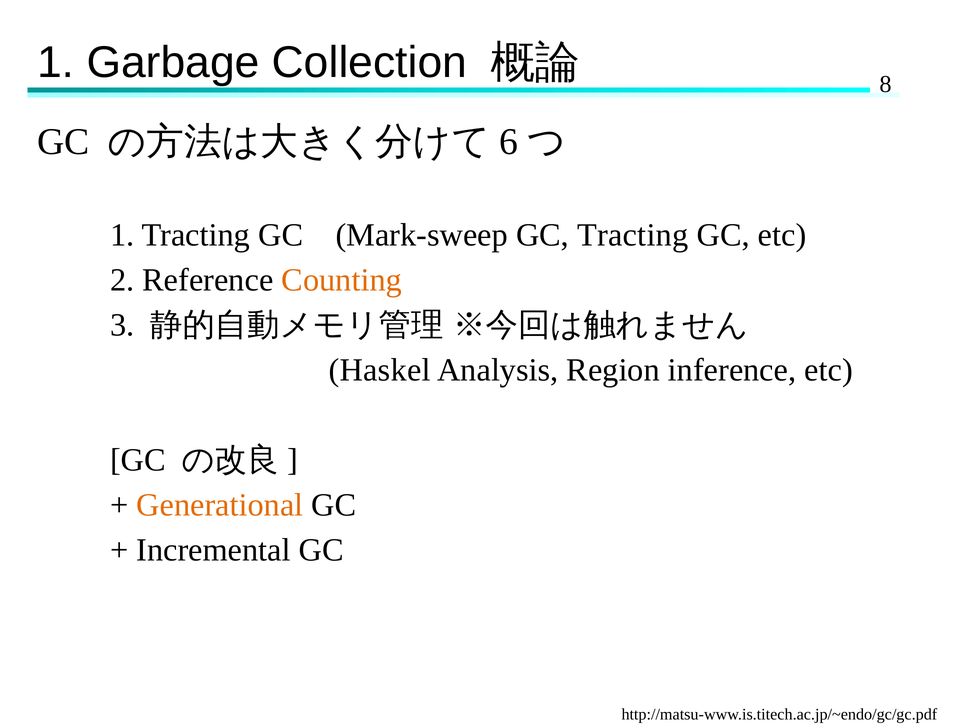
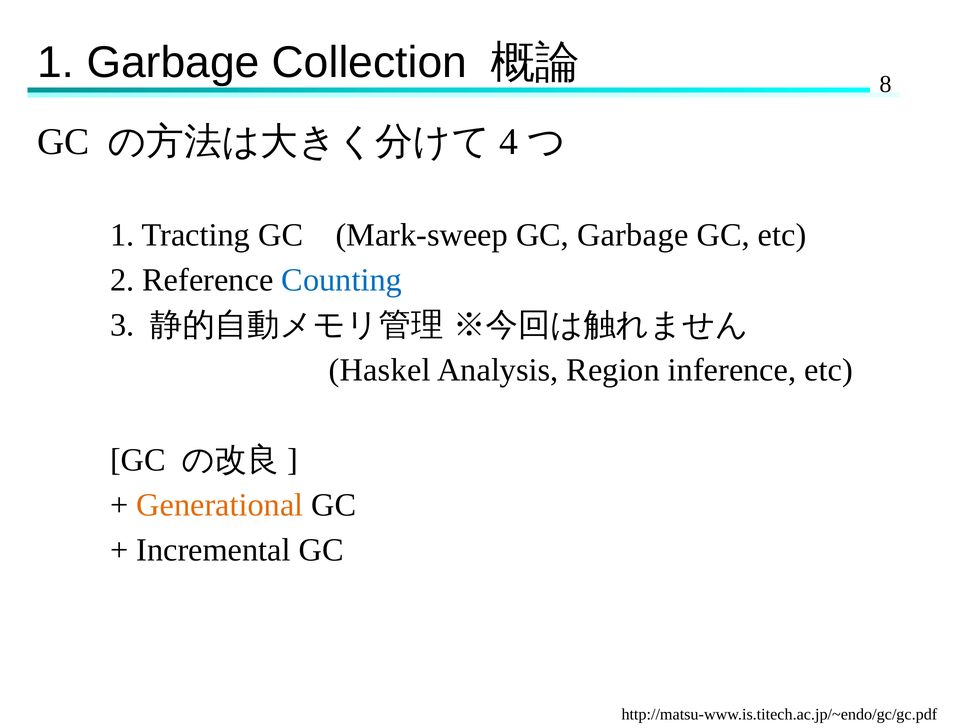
6: 6 -> 4
GC Tracting: Tracting -> Garbage
Counting colour: orange -> blue
